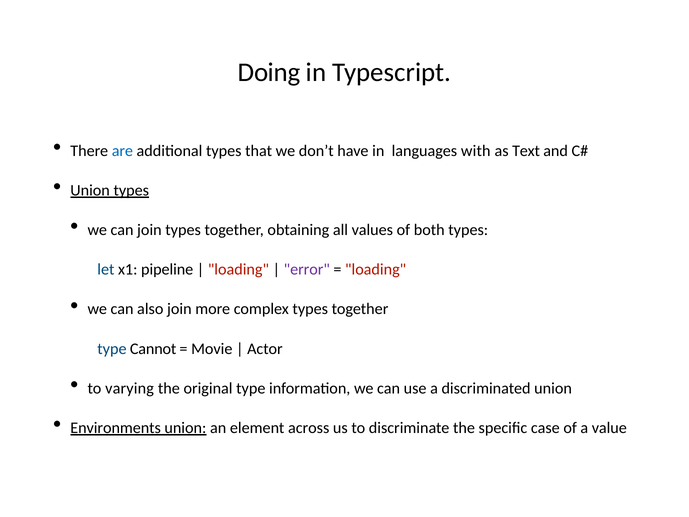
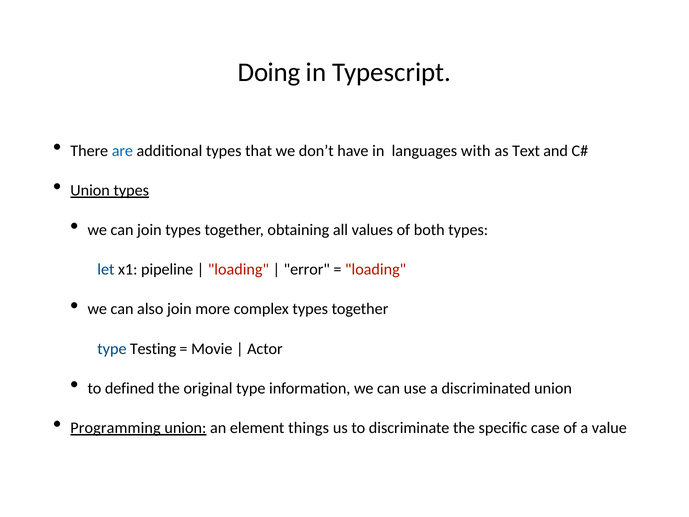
error colour: purple -> black
Cannot: Cannot -> Testing
varying: varying -> defined
Environments: Environments -> Programming
across: across -> things
